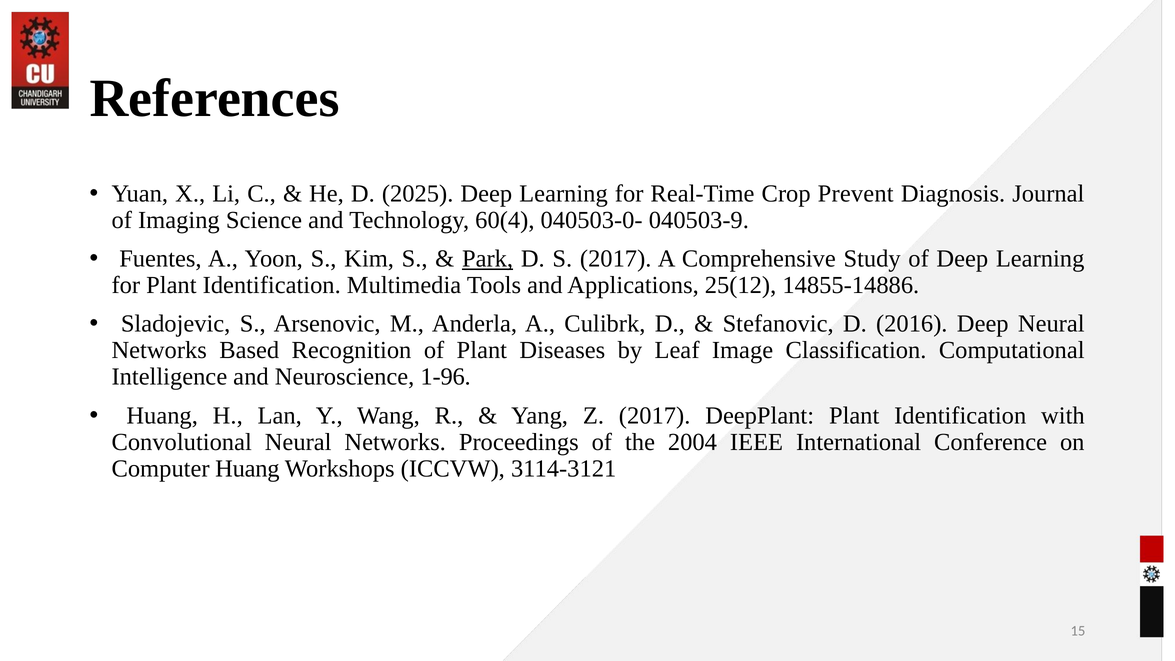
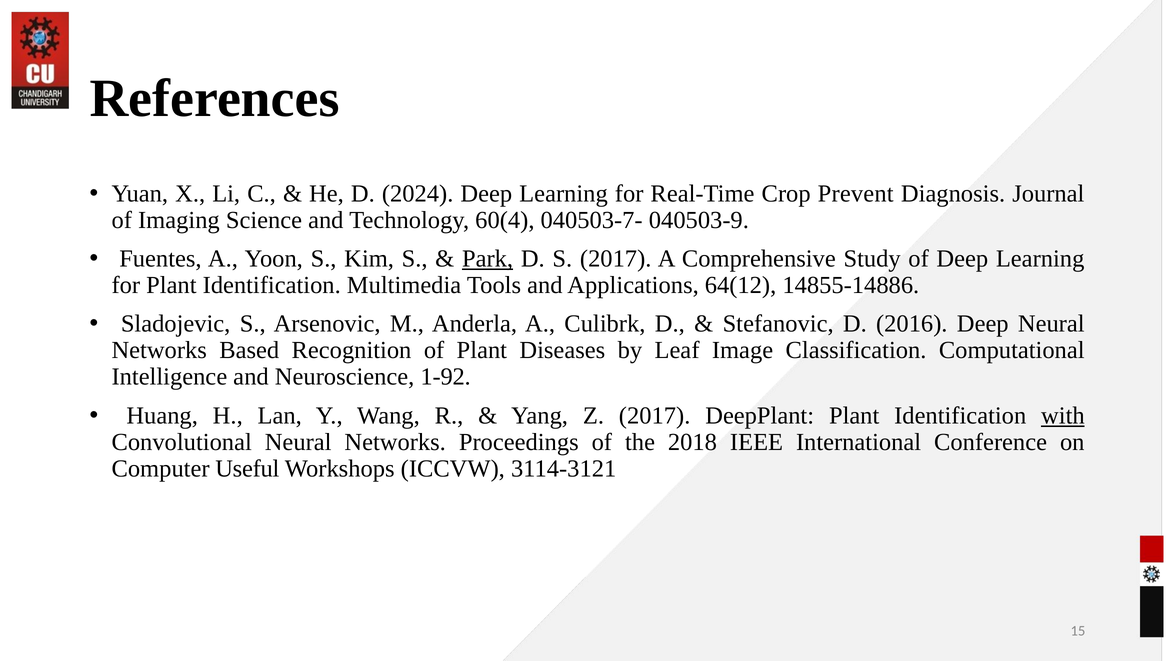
2025: 2025 -> 2024
040503-0-: 040503-0- -> 040503-7-
25(12: 25(12 -> 64(12
1-96: 1-96 -> 1-92
with underline: none -> present
2004: 2004 -> 2018
Computer Huang: Huang -> Useful
